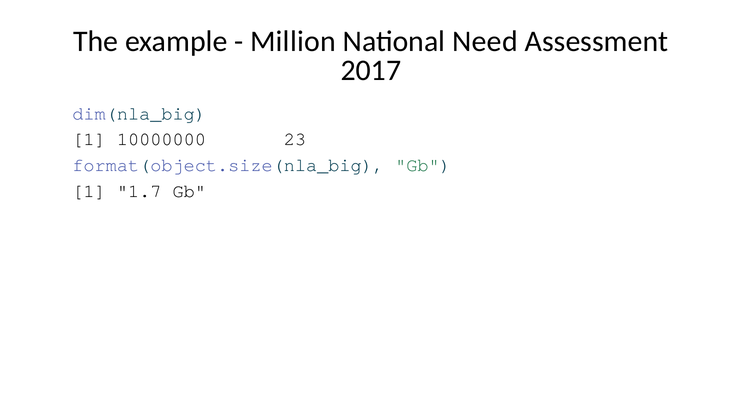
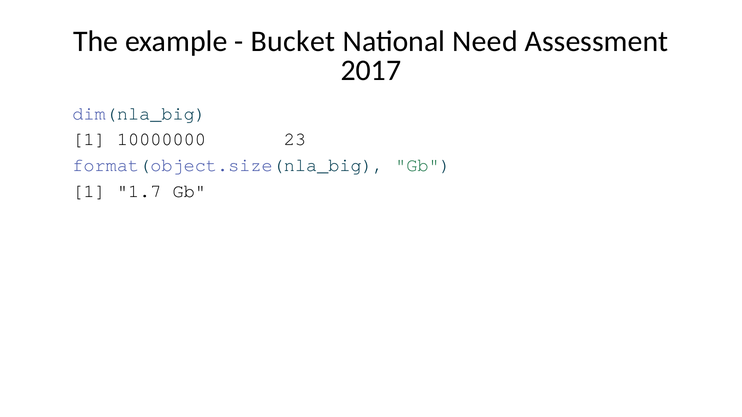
Million: Million -> Bucket
